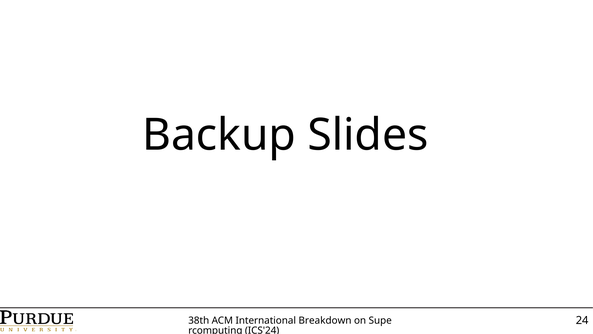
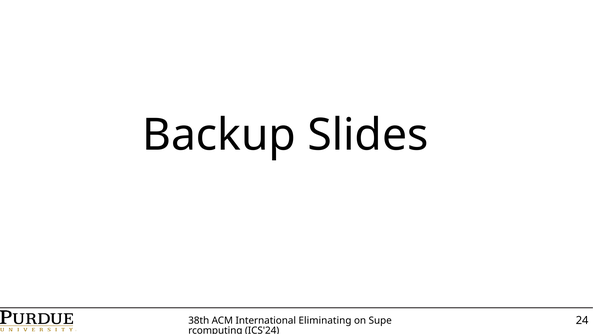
Breakdown: Breakdown -> Eliminating
